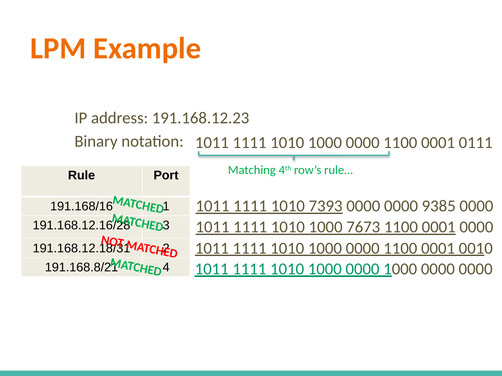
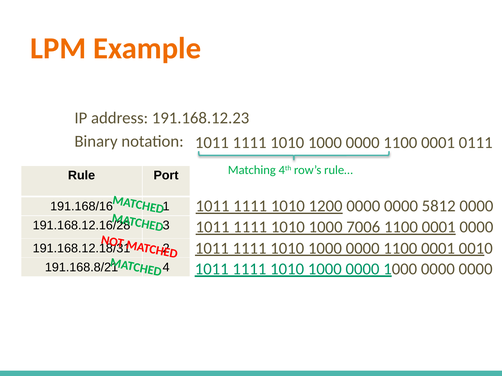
7393: 7393 -> 1200
9385: 9385 -> 5812
7673: 7673 -> 7006
